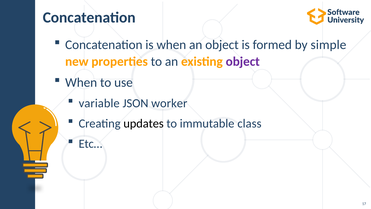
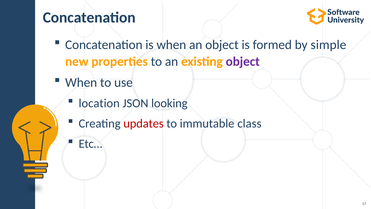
variable: variable -> location
worker: worker -> looking
updates colour: black -> red
